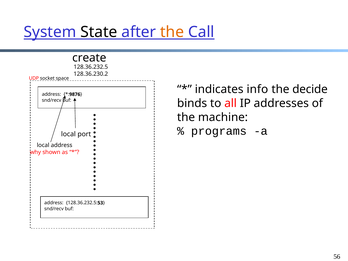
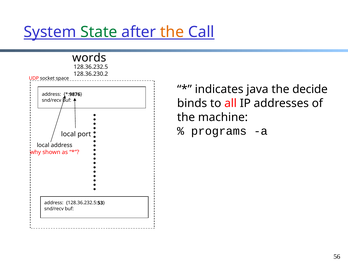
State colour: black -> green
create: create -> words
info: info -> java
